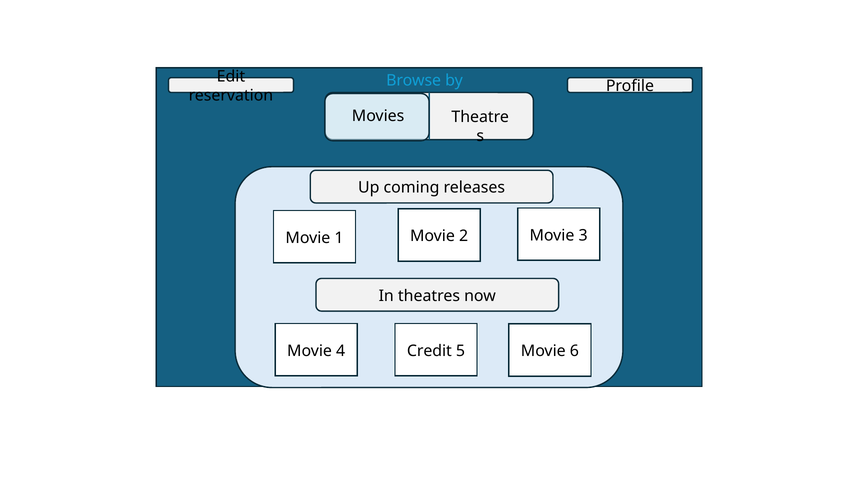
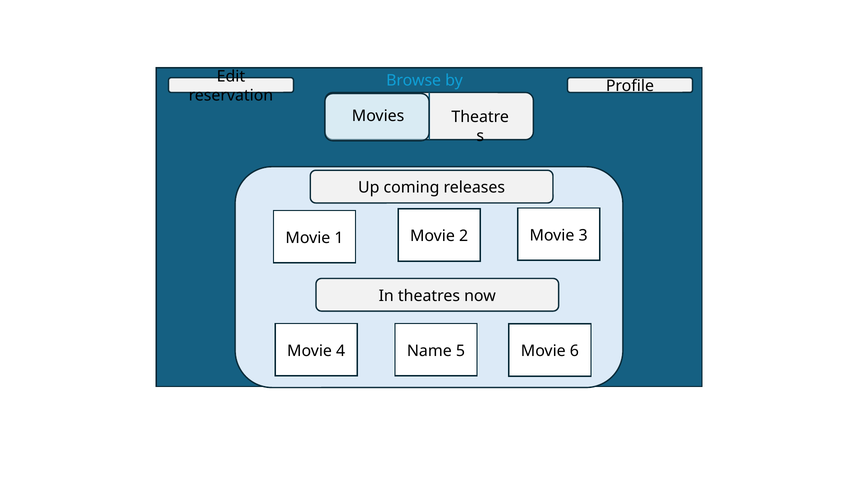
Credit: Credit -> Name
